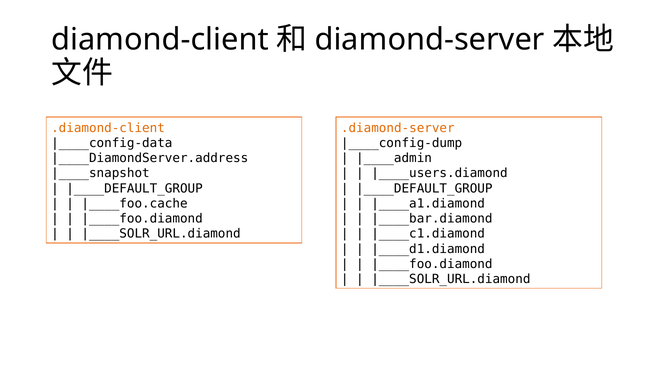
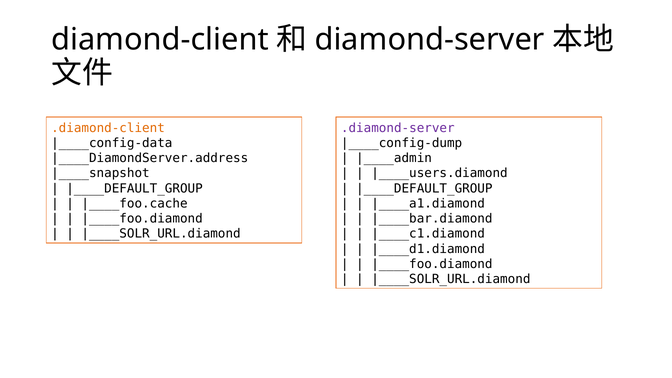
.diamond-server colour: orange -> purple
